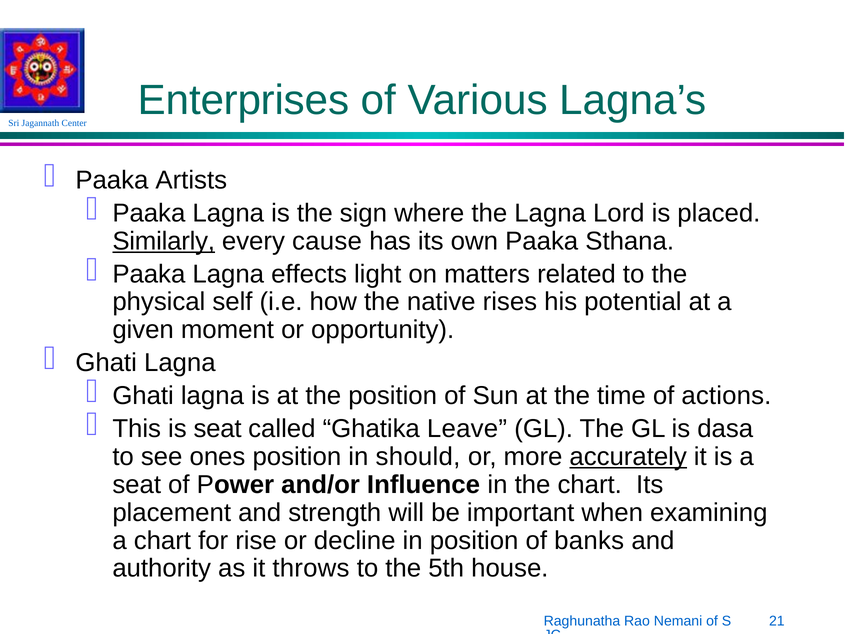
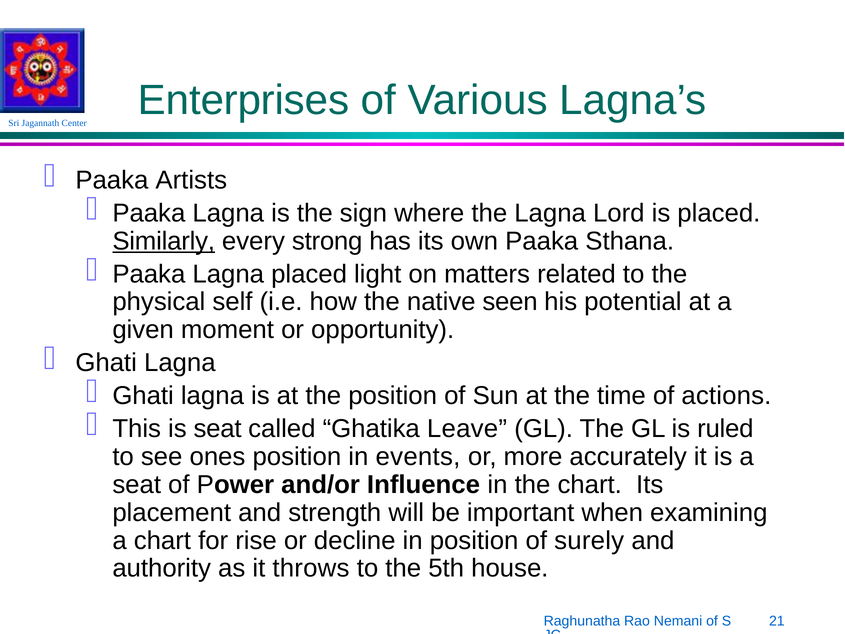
cause: cause -> strong
Lagna effects: effects -> placed
rises: rises -> seen
dasa: dasa -> ruled
should: should -> events
accurately underline: present -> none
banks: banks -> surely
